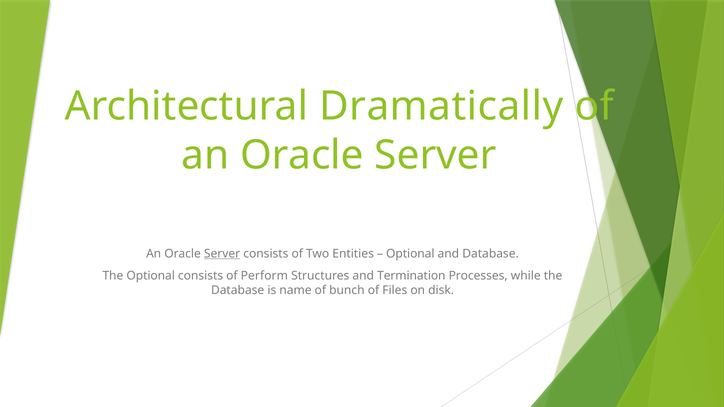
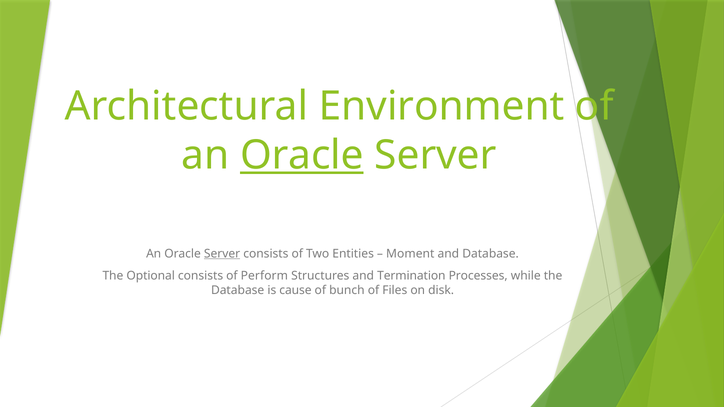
Dramatically: Dramatically -> Environment
Oracle at (302, 155) underline: none -> present
Optional at (410, 254): Optional -> Moment
name: name -> cause
